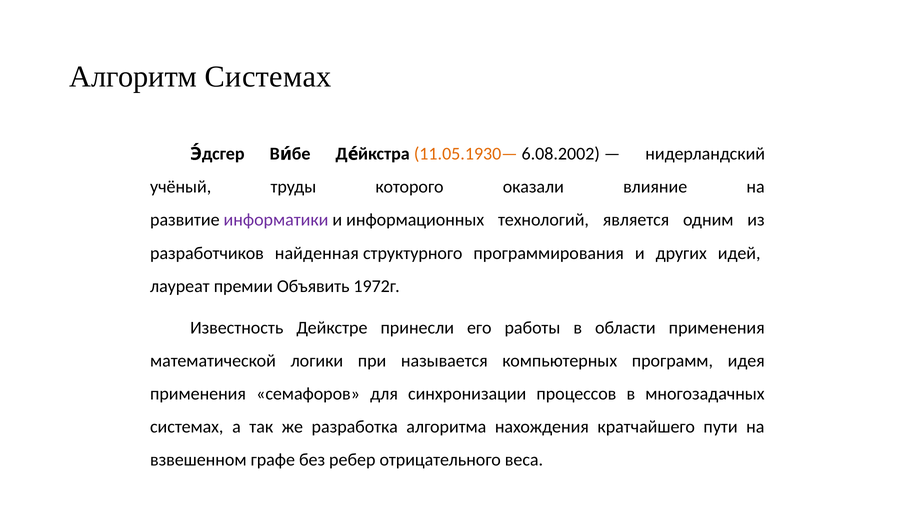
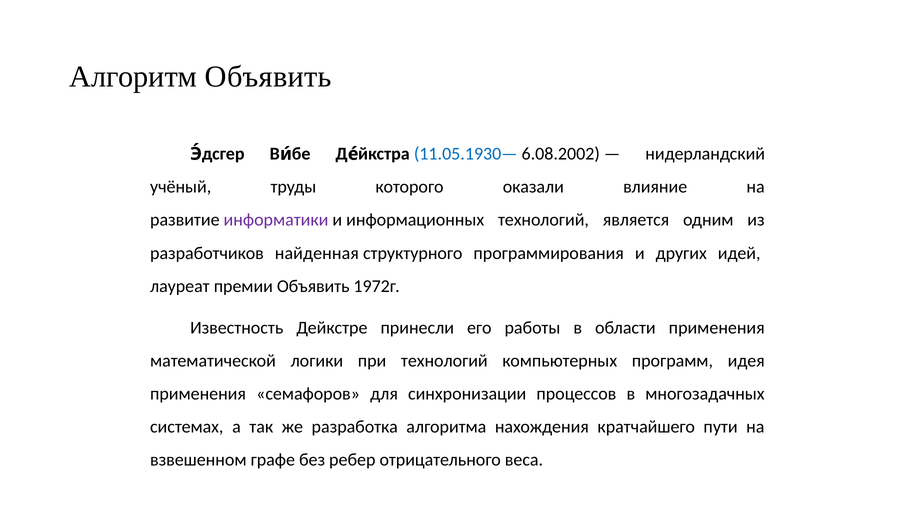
Алгоритм Системах: Системах -> Объявить
11.05.1930— colour: orange -> blue
при называется: называется -> технологий
